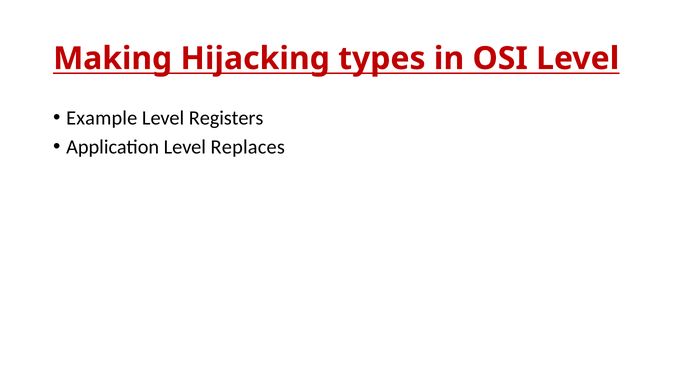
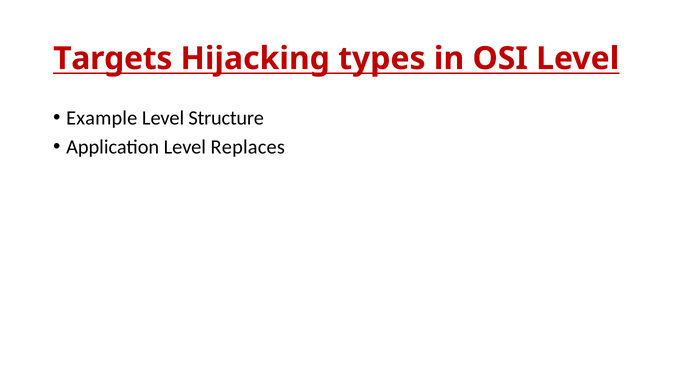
Making: Making -> Targets
Registers: Registers -> Structure
